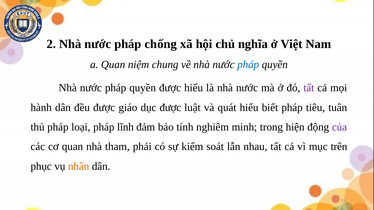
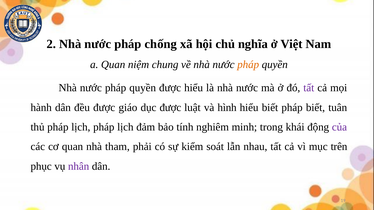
pháp at (248, 65) colour: blue -> orange
quát: quát -> hình
pháp tiêu: tiêu -> biết
thủ pháp loại: loại -> lịch
lĩnh at (125, 127): lĩnh -> lịch
hiện: hiện -> khái
nhân colour: orange -> purple
